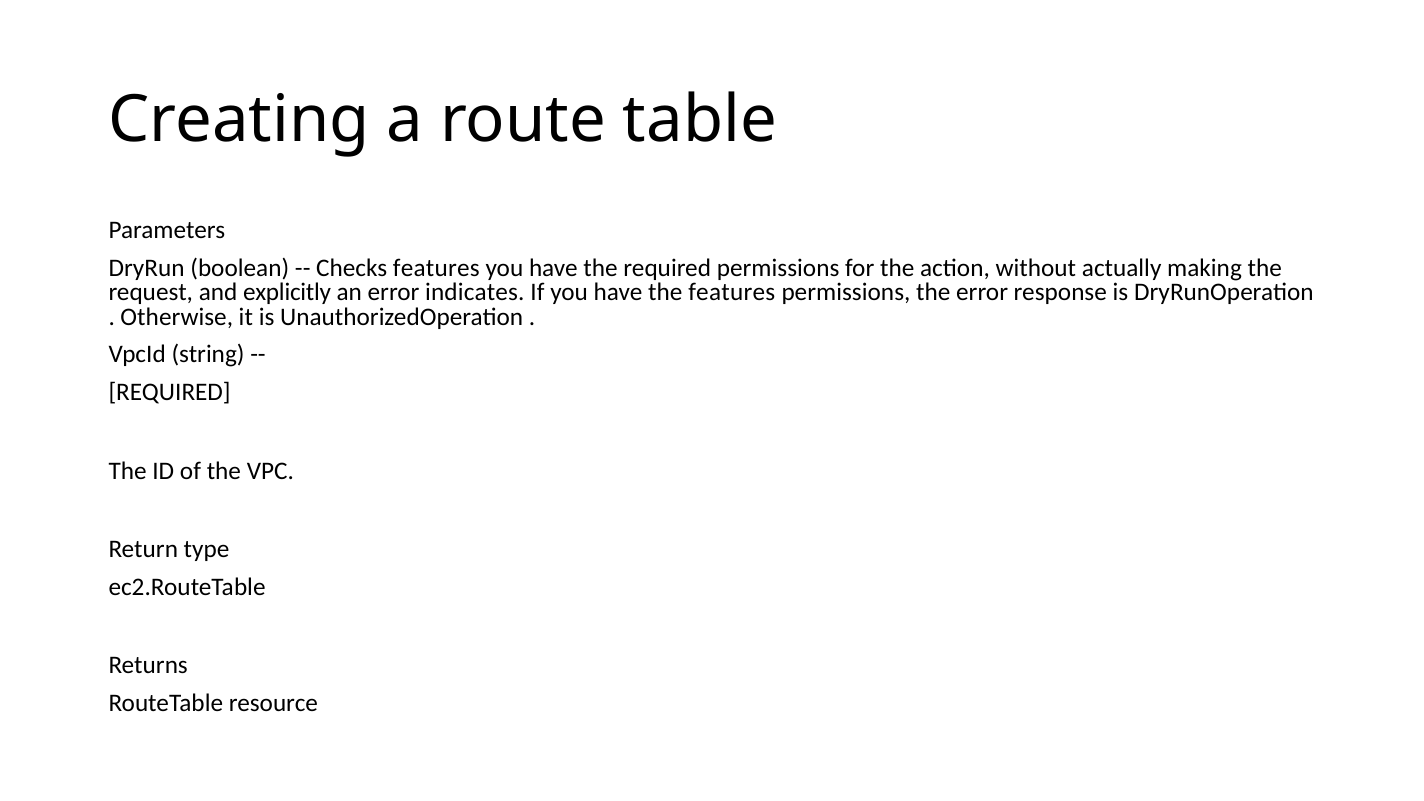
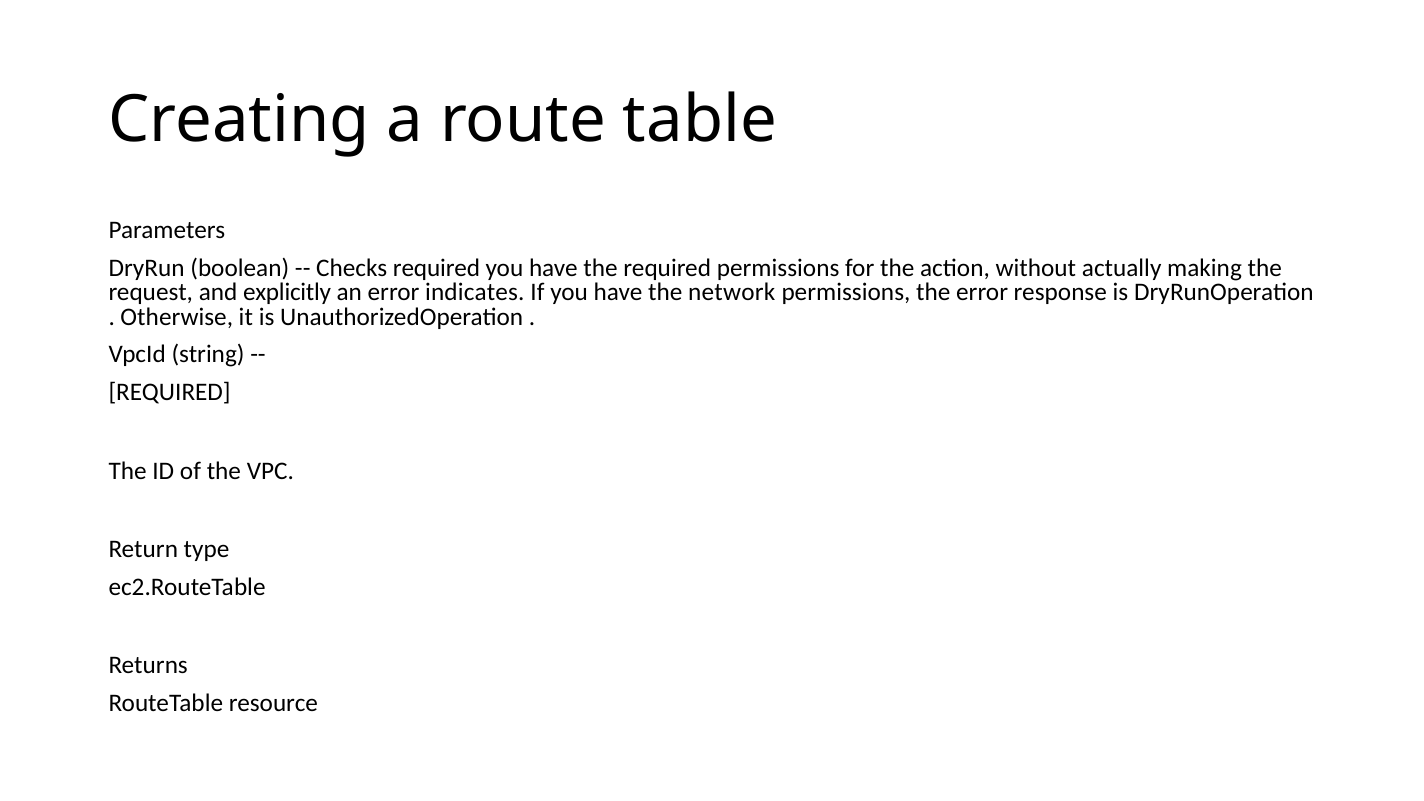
Checks features: features -> required
the features: features -> network
